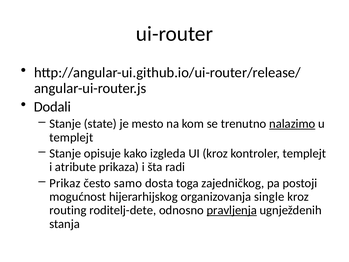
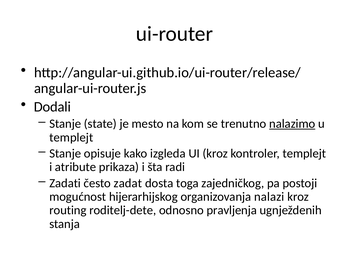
Prikaz: Prikaz -> Zadati
samo: samo -> zadat
single: single -> nalazi
pravljenja underline: present -> none
